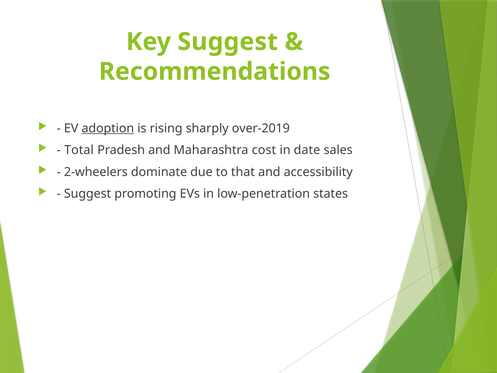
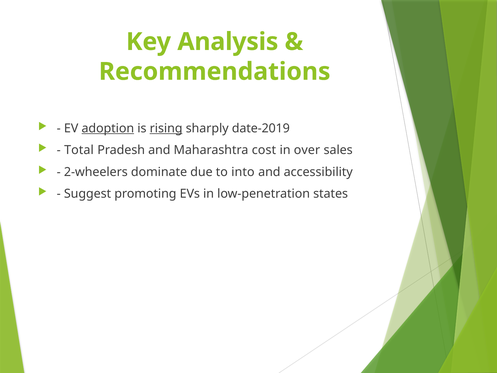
Key Suggest: Suggest -> Analysis
rising underline: none -> present
over-2019: over-2019 -> date-2019
date: date -> over
that: that -> into
